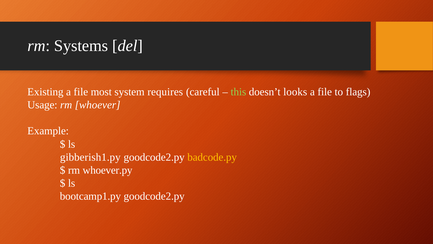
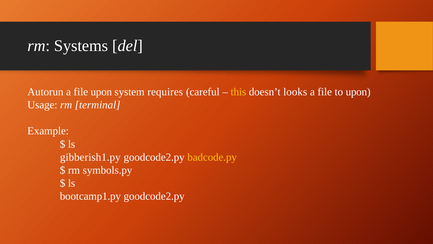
Existing: Existing -> Autorun
file most: most -> upon
this colour: light green -> yellow
to flags: flags -> upon
whoever: whoever -> terminal
whoever.py: whoever.py -> symbols.py
